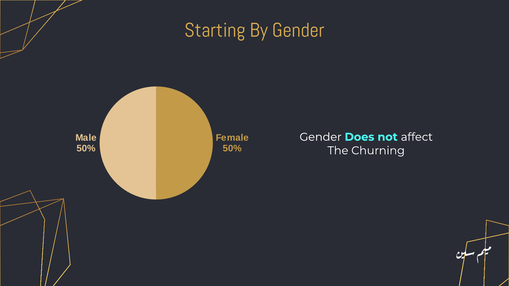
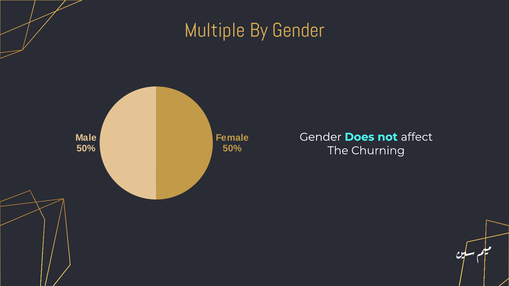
Starting: Starting -> Multiple
